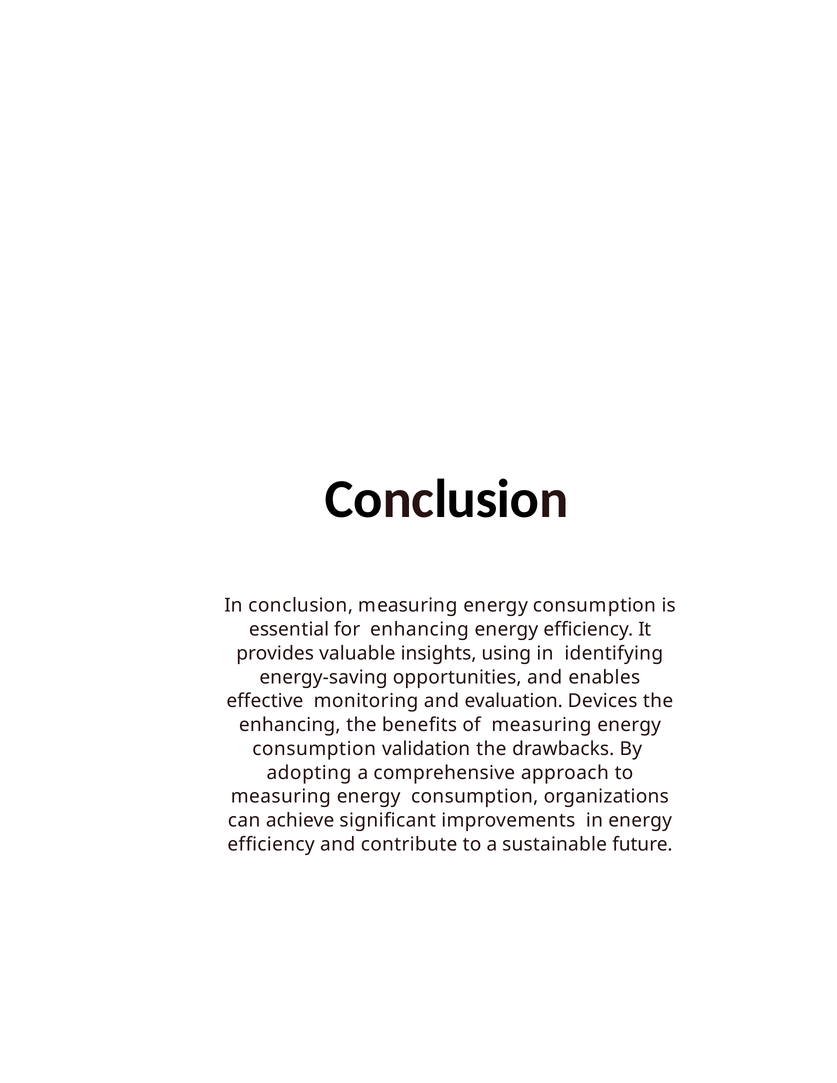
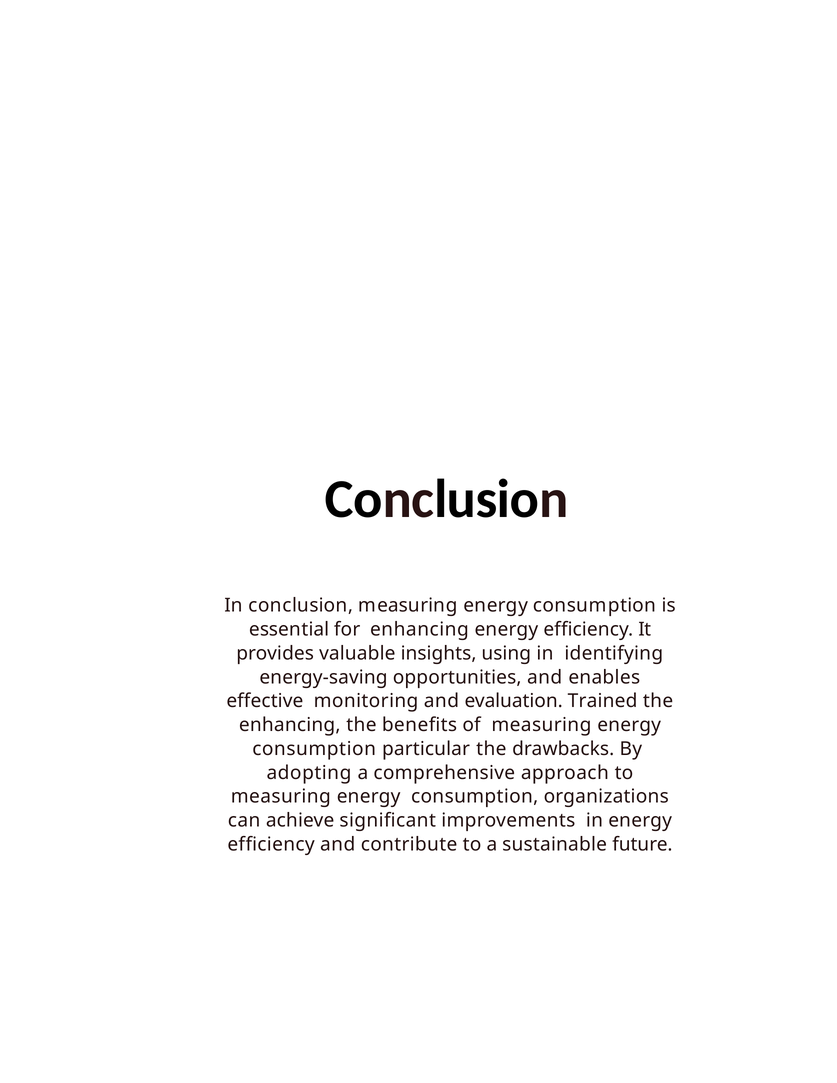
Devices: Devices -> Trained
validation: validation -> particular
